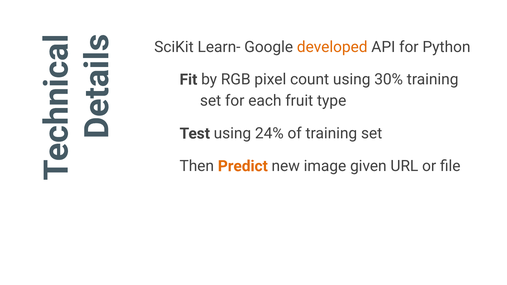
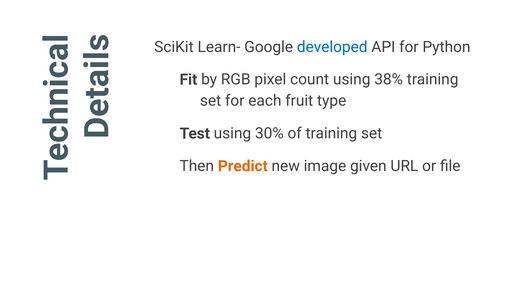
developed colour: orange -> blue
30%: 30% -> 38%
24%: 24% -> 30%
